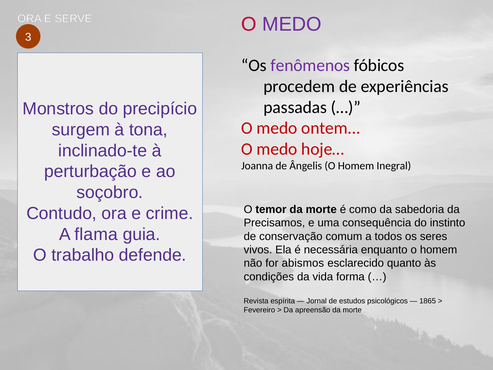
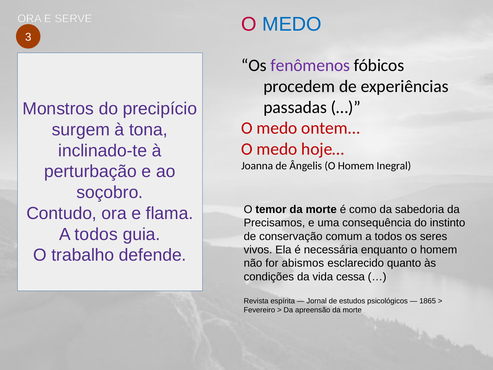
MEDO at (292, 24) colour: purple -> blue
crime: crime -> flama
flama at (96, 234): flama -> todos
forma: forma -> cessa
